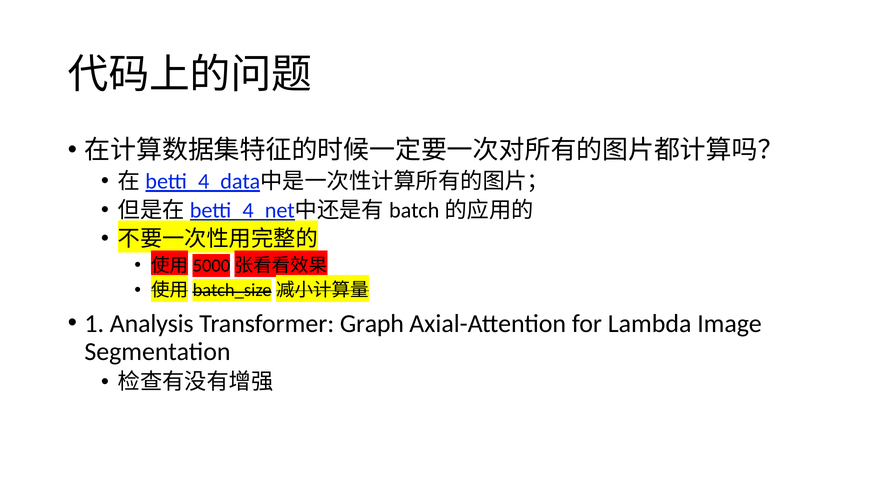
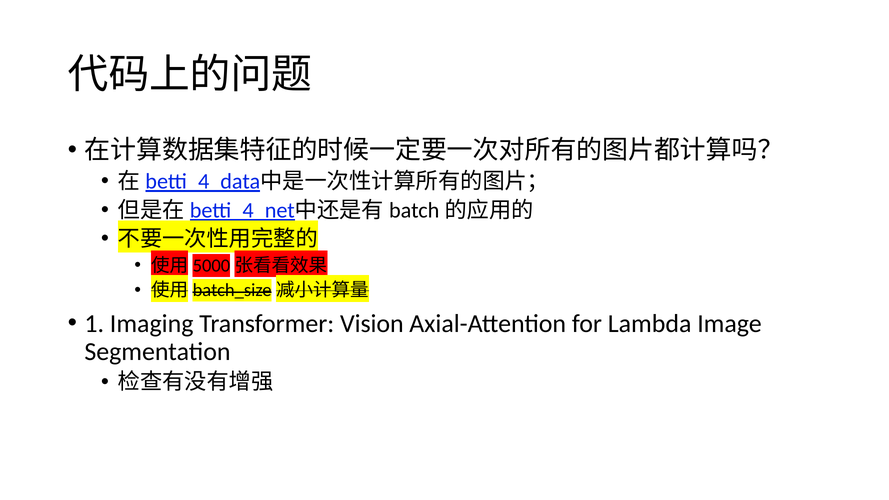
Analysis: Analysis -> Imaging
Graph: Graph -> Vision
